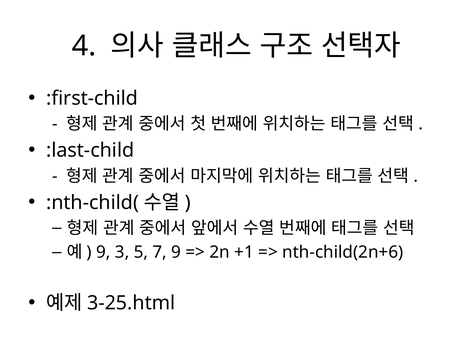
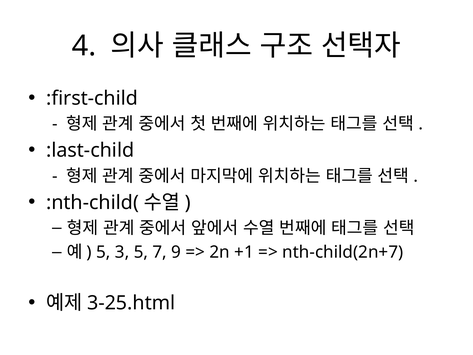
9 at (103, 252): 9 -> 5
nth-child(2n+6: nth-child(2n+6 -> nth-child(2n+7
